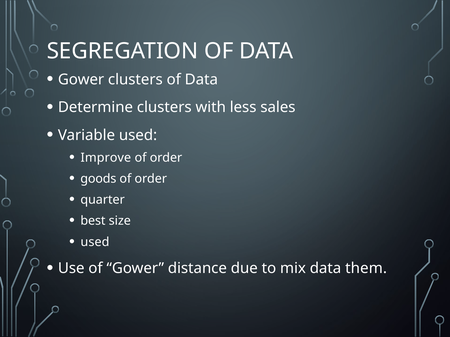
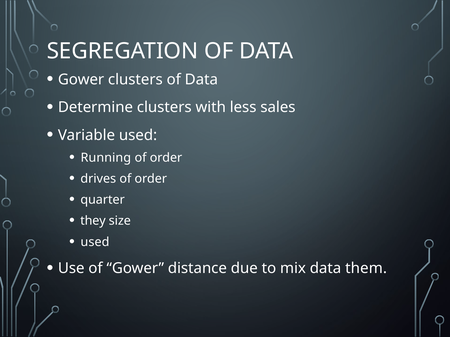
Improve: Improve -> Running
goods: goods -> drives
best: best -> they
